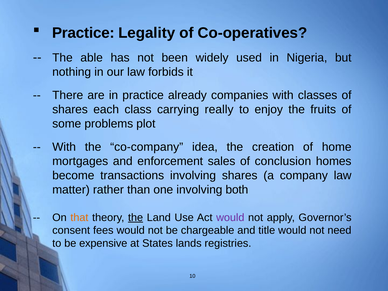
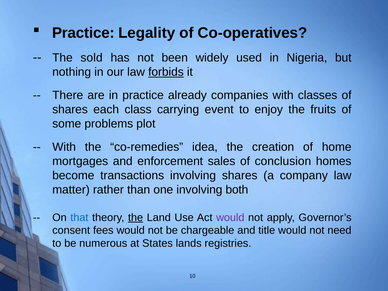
able: able -> sold
forbids underline: none -> present
really: really -> event
co-company: co-company -> co-remedies
that colour: orange -> blue
expensive: expensive -> numerous
